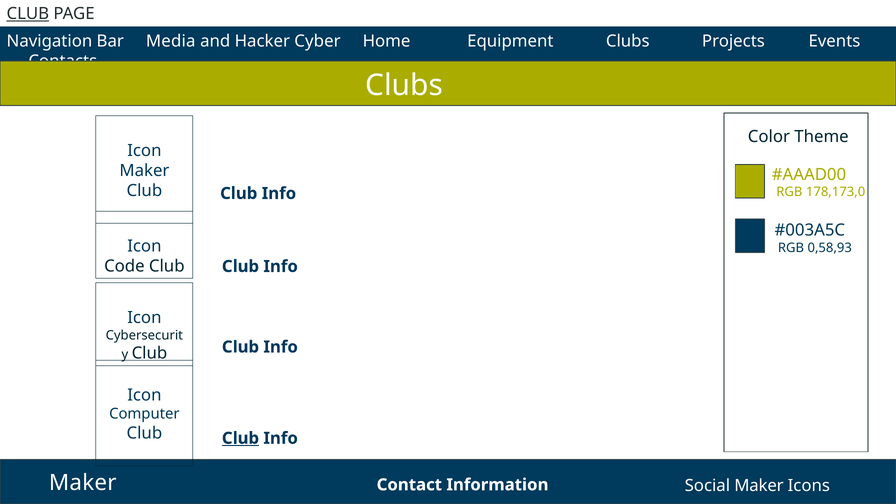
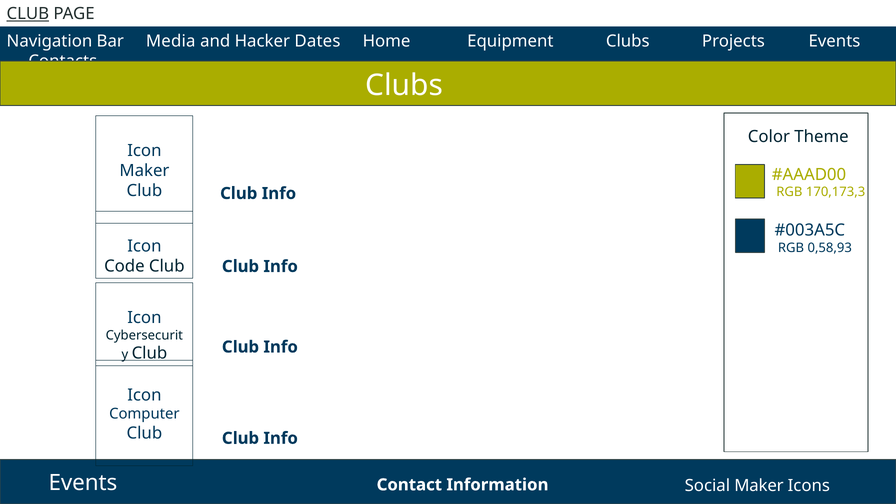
Cyber: Cyber -> Dates
178,173,0: 178,173,0 -> 170,173,3
Club at (240, 438) underline: present -> none
Maker at (83, 483): Maker -> Events
